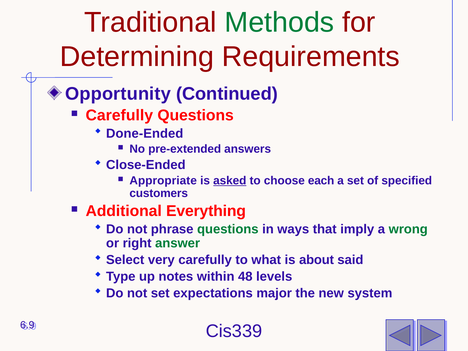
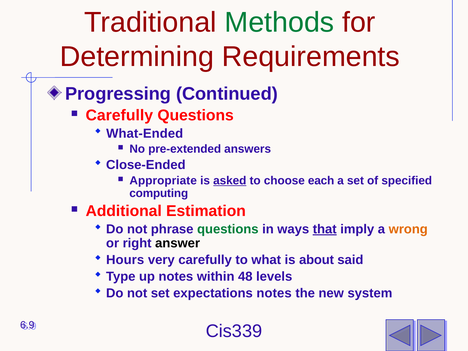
Opportunity: Opportunity -> Progressing
Done-Ended: Done-Ended -> What-Ended
customers: customers -> computing
Everything: Everything -> Estimation
that underline: none -> present
wrong colour: green -> orange
answer colour: green -> black
Select: Select -> Hours
expectations major: major -> notes
